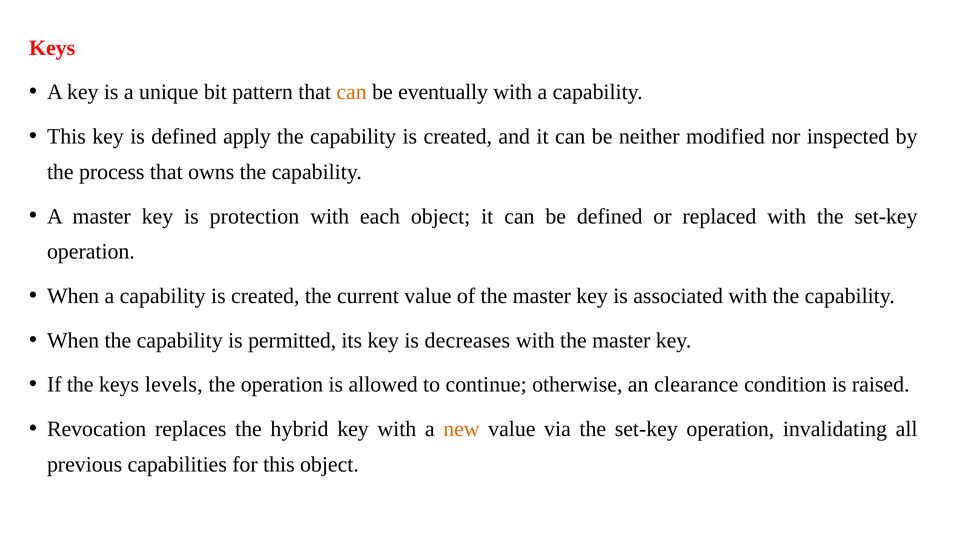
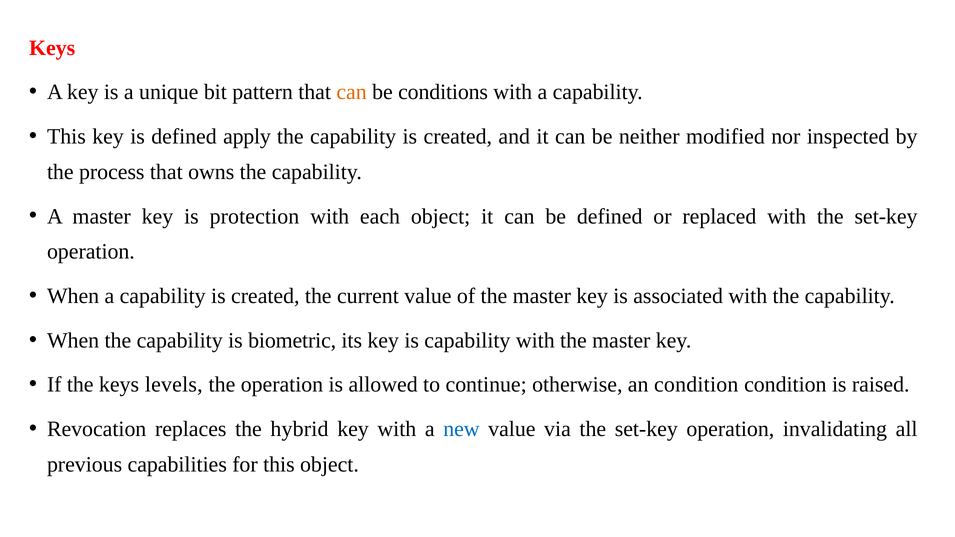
eventually: eventually -> conditions
permitted: permitted -> biometric
is decreases: decreases -> capability
an clearance: clearance -> condition
new colour: orange -> blue
